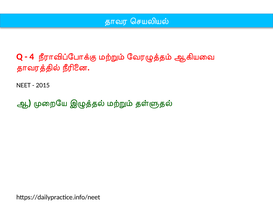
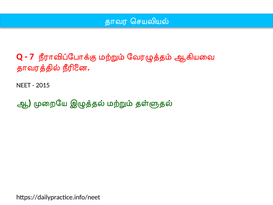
4: 4 -> 7
